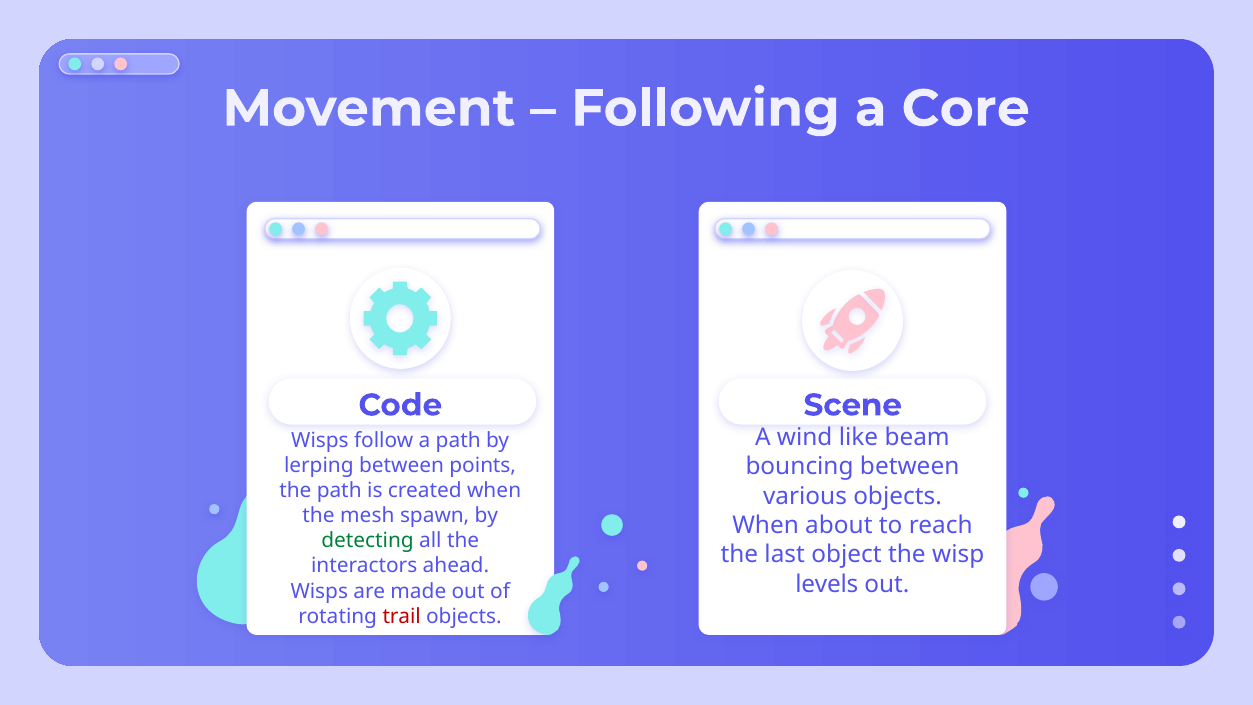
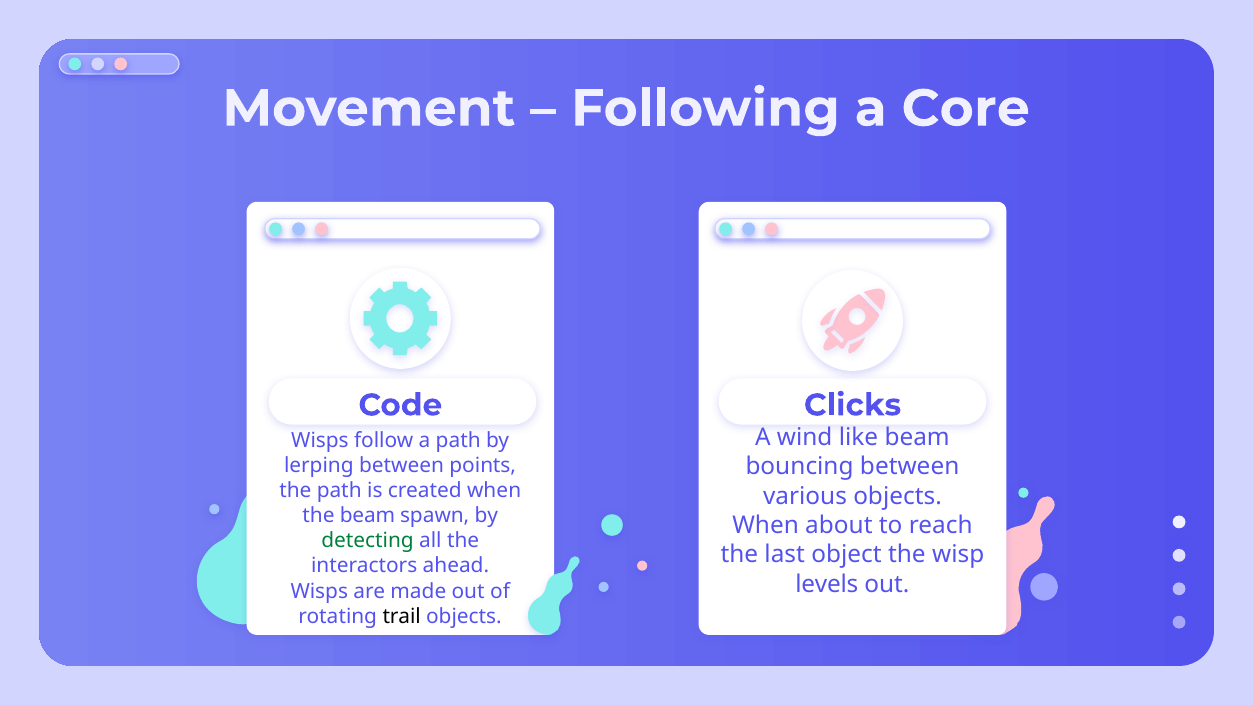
Scene: Scene -> Clicks
the mesh: mesh -> beam
trail colour: red -> black
